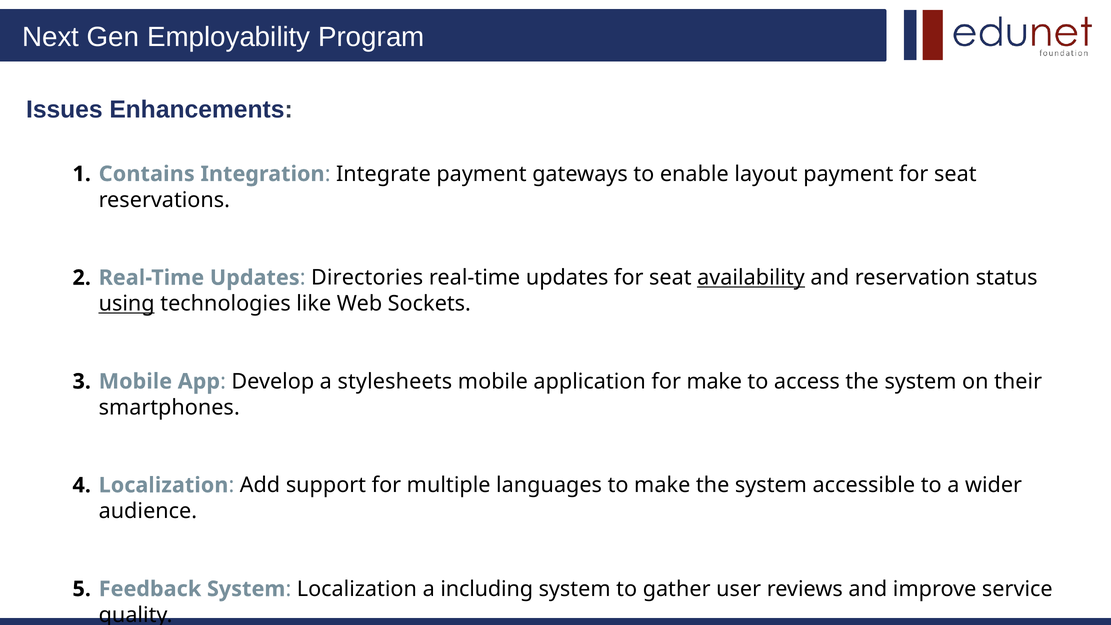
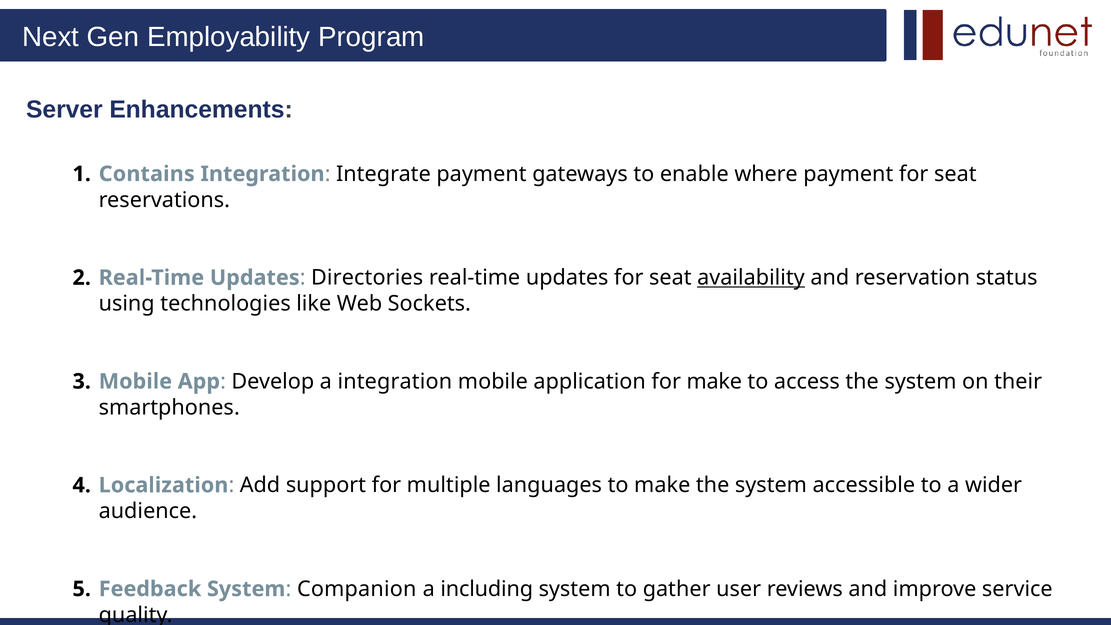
Issues: Issues -> Server
layout: layout -> where
using underline: present -> none
a stylesheets: stylesheets -> integration
System Localization: Localization -> Companion
